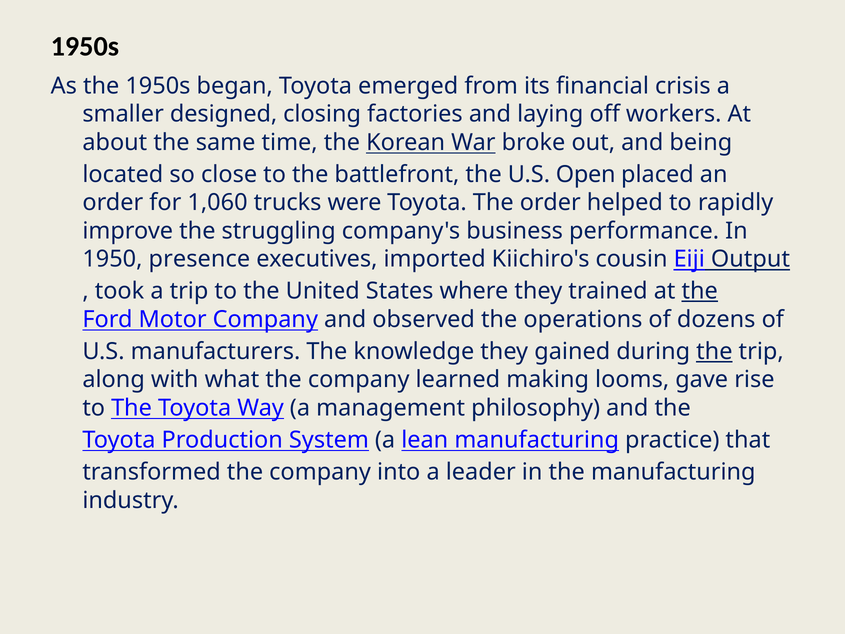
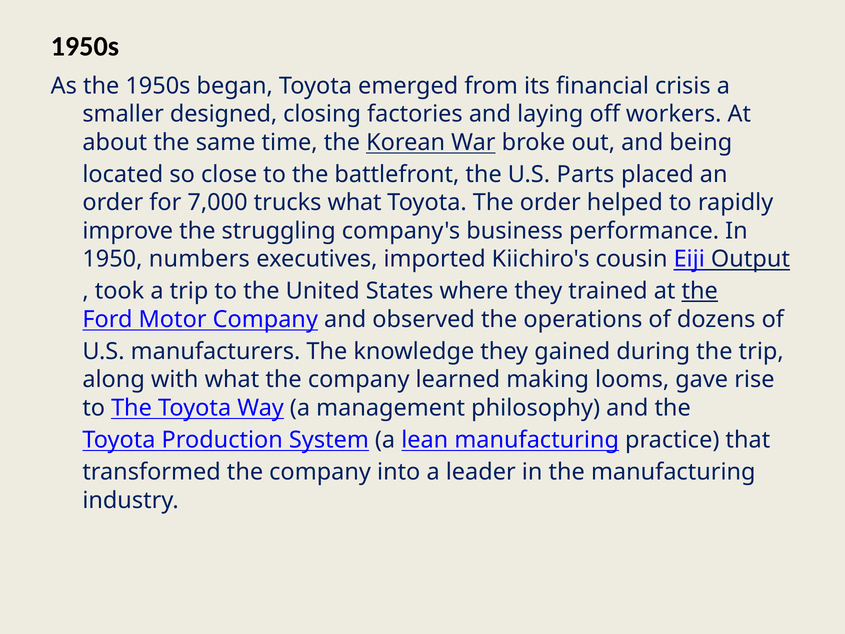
Open: Open -> Parts
1,060: 1,060 -> 7,000
trucks were: were -> what
presence: presence -> numbers
the at (714, 351) underline: present -> none
